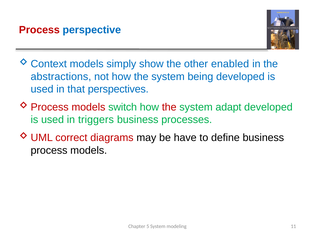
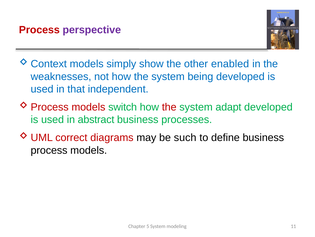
perspective colour: blue -> purple
abstractions: abstractions -> weaknesses
perspectives: perspectives -> independent
triggers: triggers -> abstract
have: have -> such
